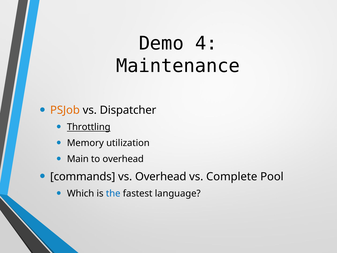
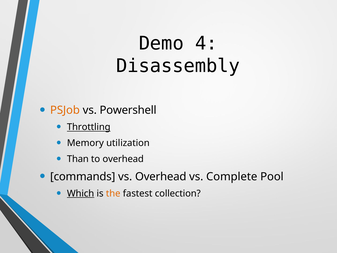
Maintenance: Maintenance -> Disassembly
Dispatcher: Dispatcher -> Powershell
Main: Main -> Than
Which underline: none -> present
the colour: blue -> orange
language: language -> collection
